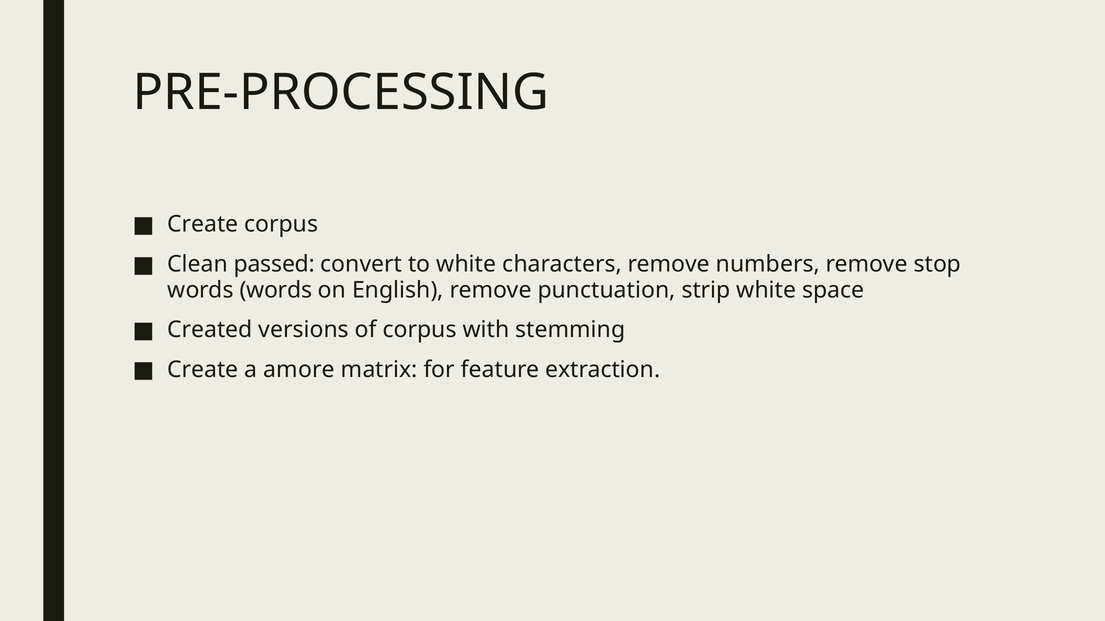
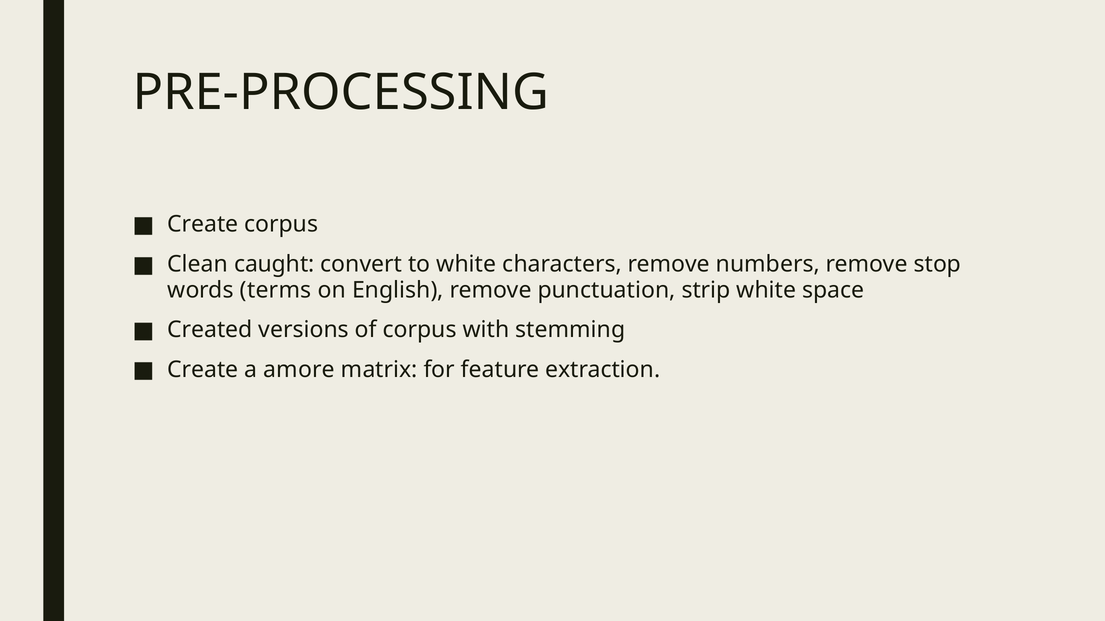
passed: passed -> caught
words words: words -> terms
